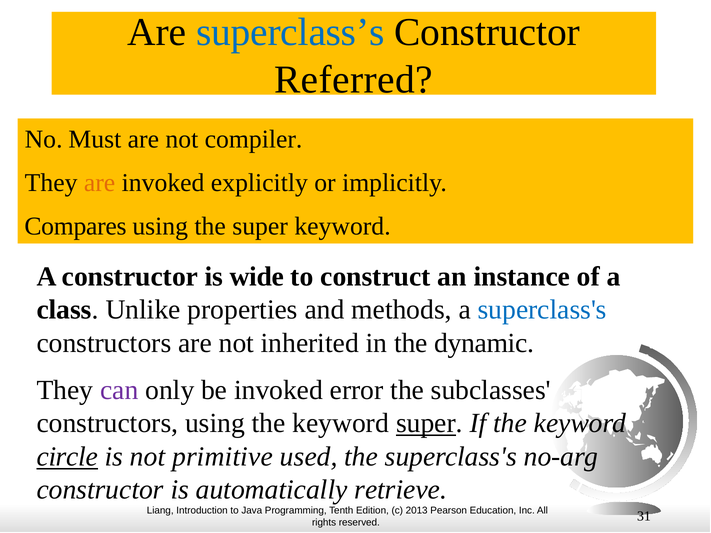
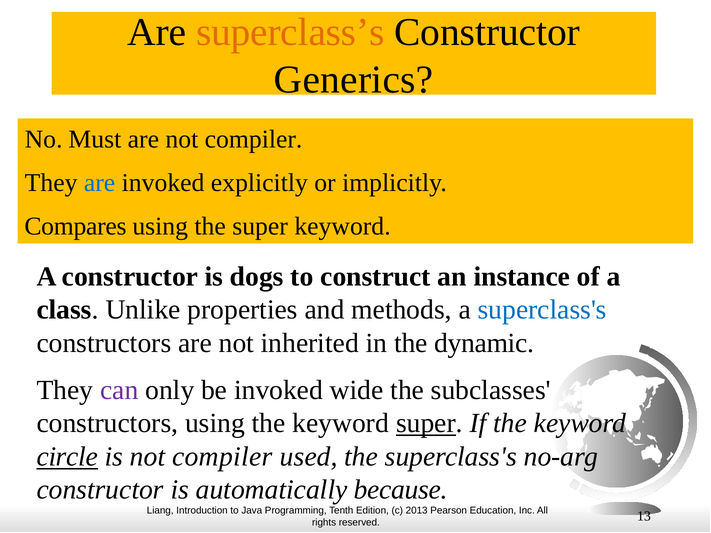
superclass’s colour: blue -> orange
Referred: Referred -> Generics
are at (100, 183) colour: orange -> blue
wide: wide -> dogs
error: error -> wide
is not primitive: primitive -> compiler
retrieve: retrieve -> because
31: 31 -> 13
